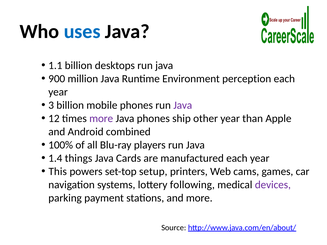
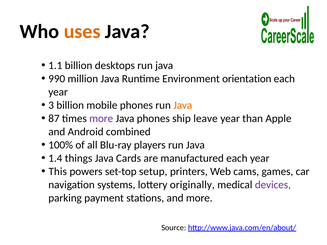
uses colour: blue -> orange
900: 900 -> 990
perception: perception -> orientation
Java at (183, 105) colour: purple -> orange
12: 12 -> 87
other: other -> leave
following: following -> originally
